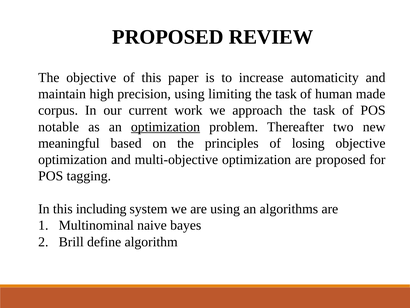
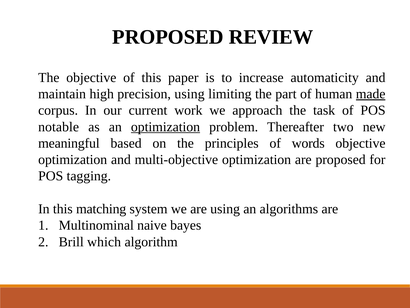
limiting the task: task -> part
made underline: none -> present
losing: losing -> words
including: including -> matching
define: define -> which
